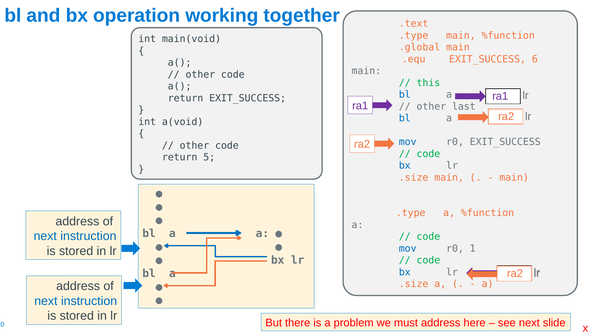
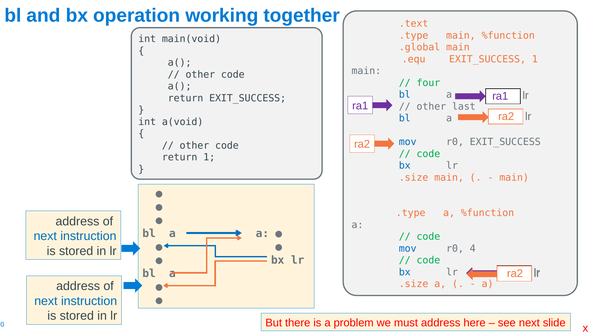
EXIT_SUCCESS 6: 6 -> 1
this: this -> four
return 5: 5 -> 1
1: 1 -> 4
